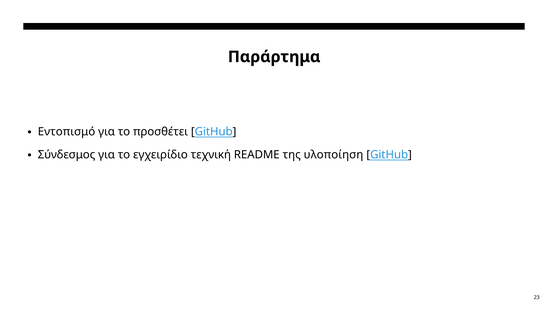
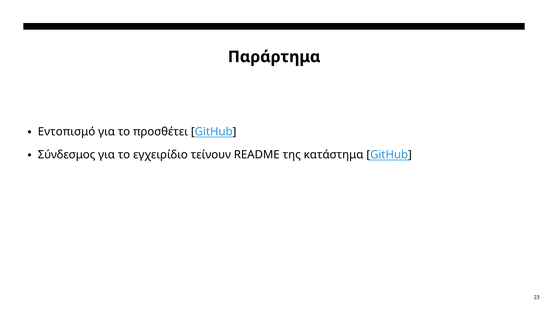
τεχνική: τεχνική -> τείνουν
υλοποίηση: υλοποίηση -> κατάστημα
